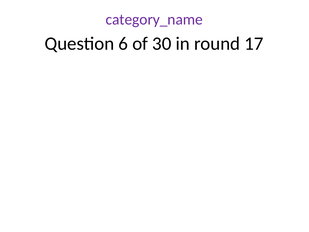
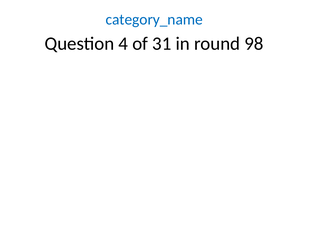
category_name colour: purple -> blue
6: 6 -> 4
30: 30 -> 31
17: 17 -> 98
